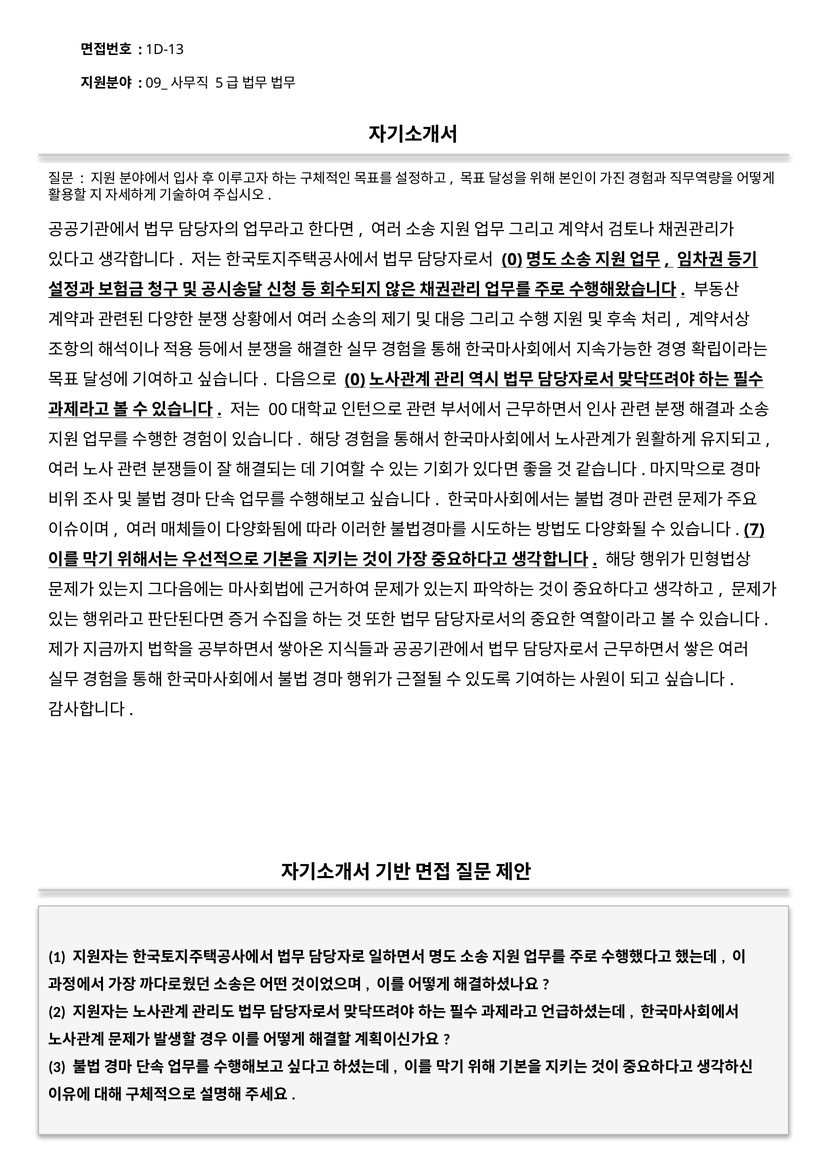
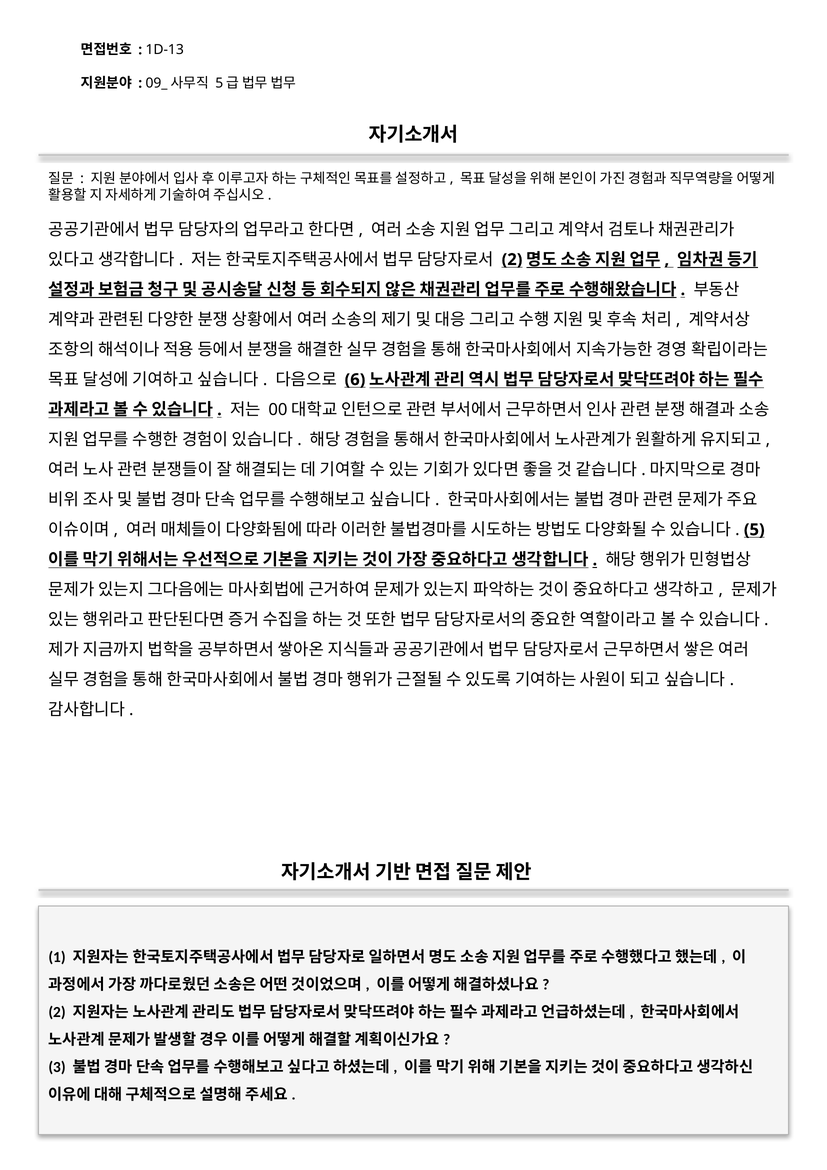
0 at (512, 259): 0 -> 2
0 at (355, 380): 0 -> 6
7: 7 -> 5
